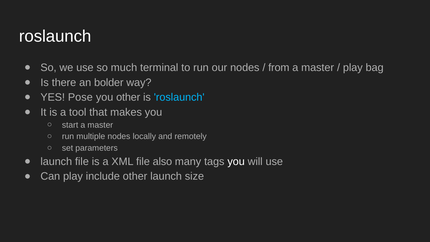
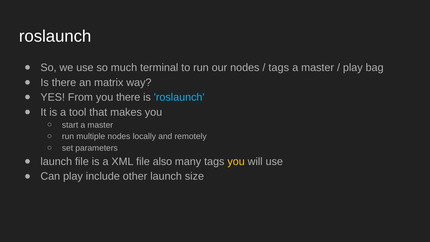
from at (279, 68): from -> tags
bolder: bolder -> matrix
Pose: Pose -> From
you other: other -> there
you at (236, 162) colour: white -> yellow
